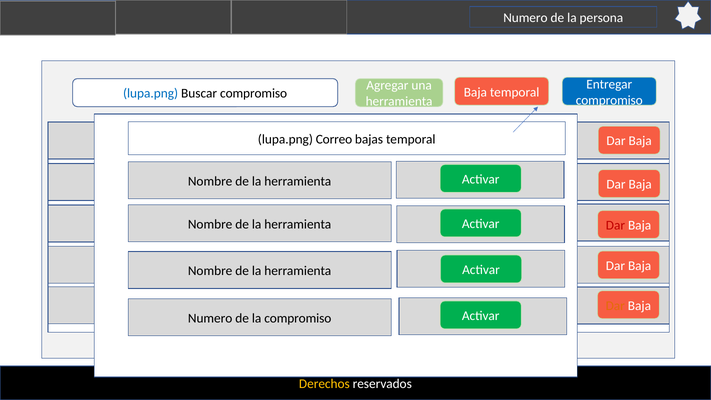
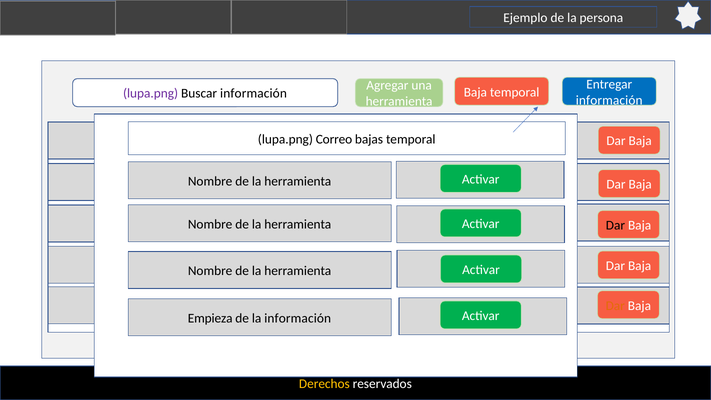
Numero at (525, 18): Numero -> Ejemplo
lupa.png at (151, 94) colour: blue -> purple
Buscar compromiso: compromiso -> información
compromiso at (609, 100): compromiso -> información
Dar at (615, 225) colour: red -> black
Numero at (210, 318): Numero -> Empieza
la compromiso: compromiso -> información
